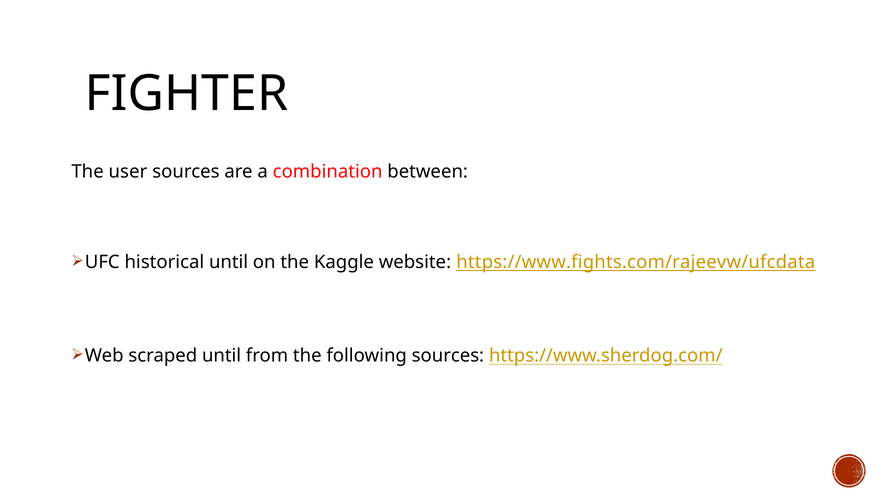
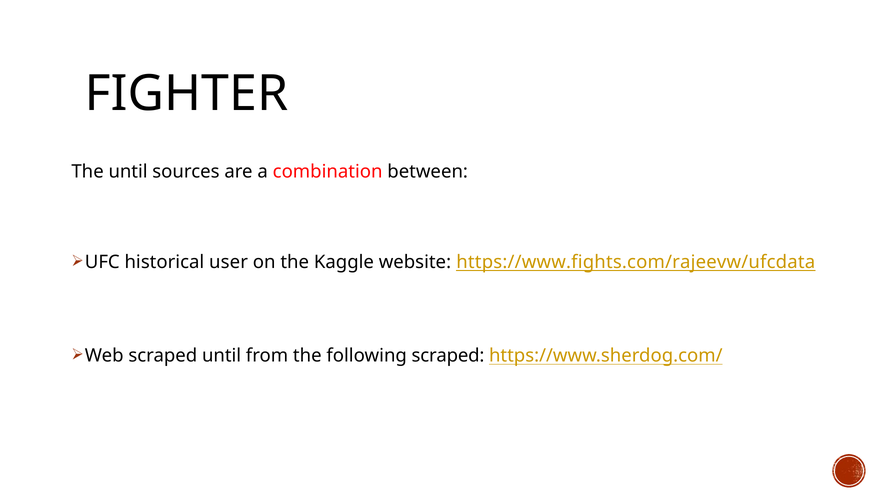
The user: user -> until
historical until: until -> user
following sources: sources -> scraped
